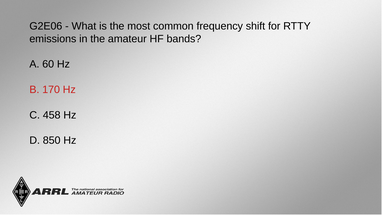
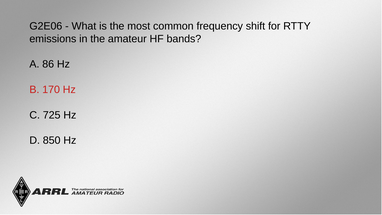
60: 60 -> 86
458: 458 -> 725
